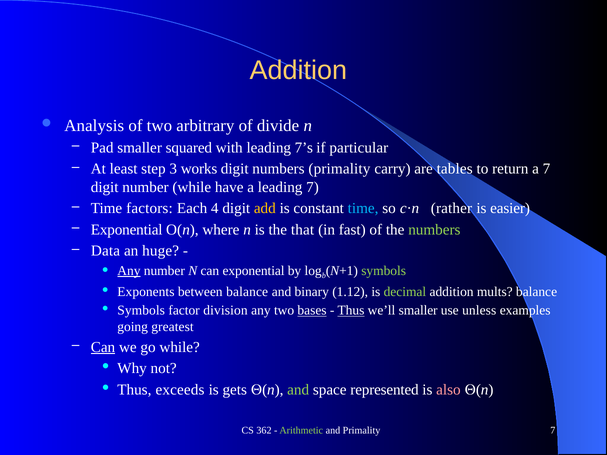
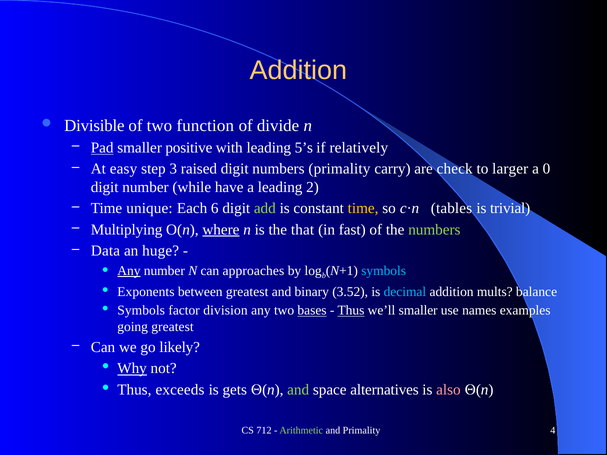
Analysis: Analysis -> Divisible
arbitrary: arbitrary -> function
Pad underline: none -> present
squared: squared -> positive
7’s: 7’s -> 5’s
particular: particular -> relatively
least: least -> easy
works: works -> raised
tables: tables -> check
return: return -> larger
a 7: 7 -> 0
leading 7: 7 -> 2
factors: factors -> unique
4: 4 -> 6
add colour: yellow -> light green
time at (363, 208) colour: light blue -> yellow
rather: rather -> tables
easier: easier -> trivial
Exponential at (127, 230): Exponential -> Multiplying
where underline: none -> present
can exponential: exponential -> approaches
symbols at (384, 271) colour: light green -> light blue
between balance: balance -> greatest
1.12: 1.12 -> 3.52
decimal colour: light green -> light blue
unless: unless -> names
Can at (103, 347) underline: present -> none
go while: while -> likely
Why underline: none -> present
represented: represented -> alternatives
362: 362 -> 712
Primality 7: 7 -> 4
